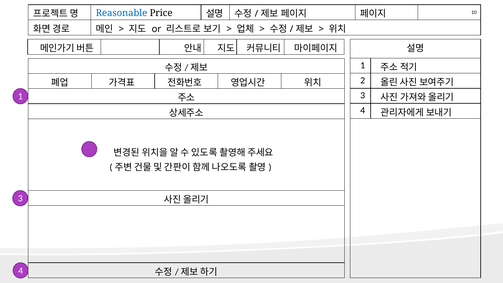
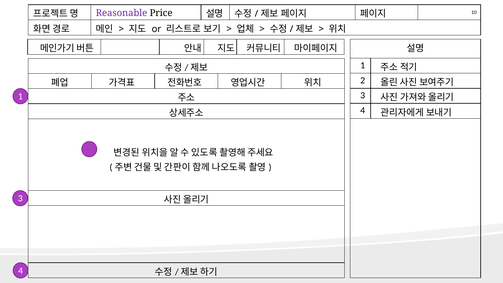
Reasonable colour: blue -> purple
